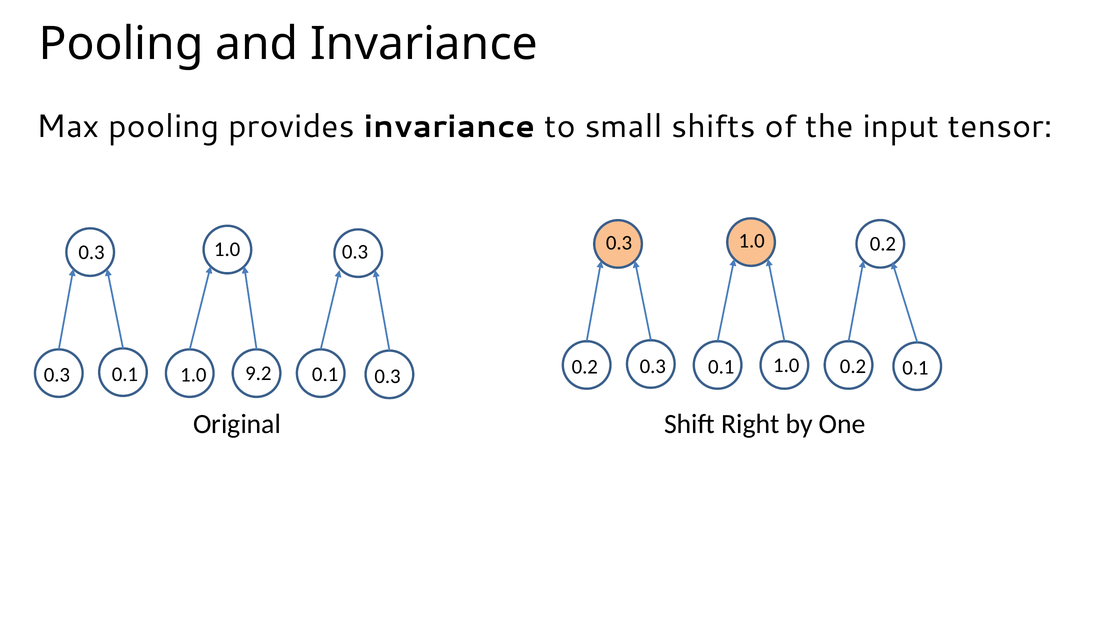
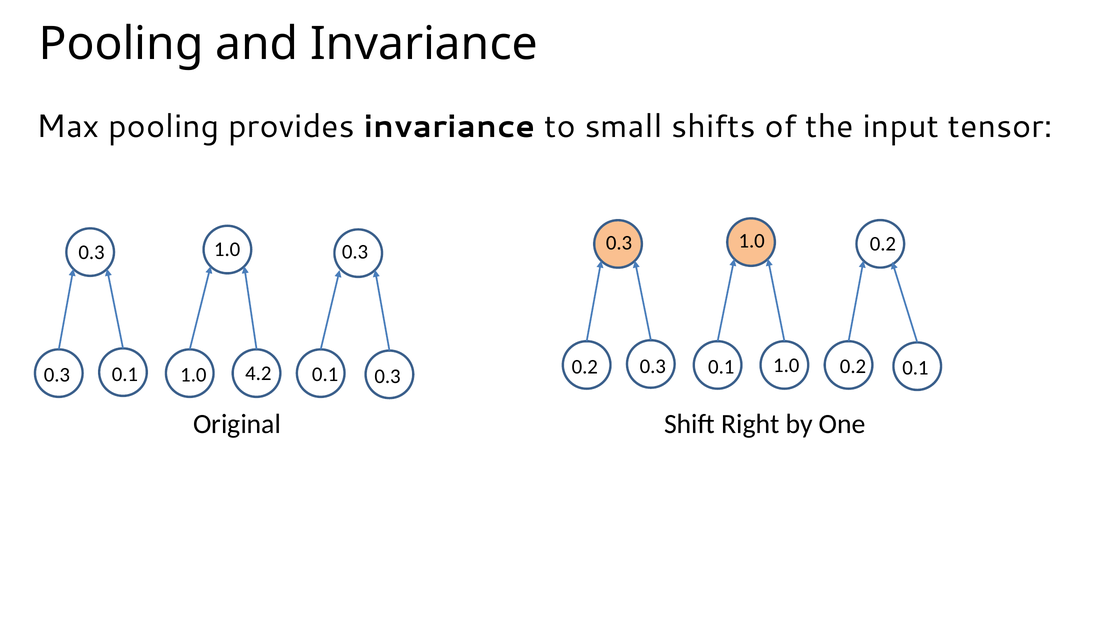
9.2: 9.2 -> 4.2
